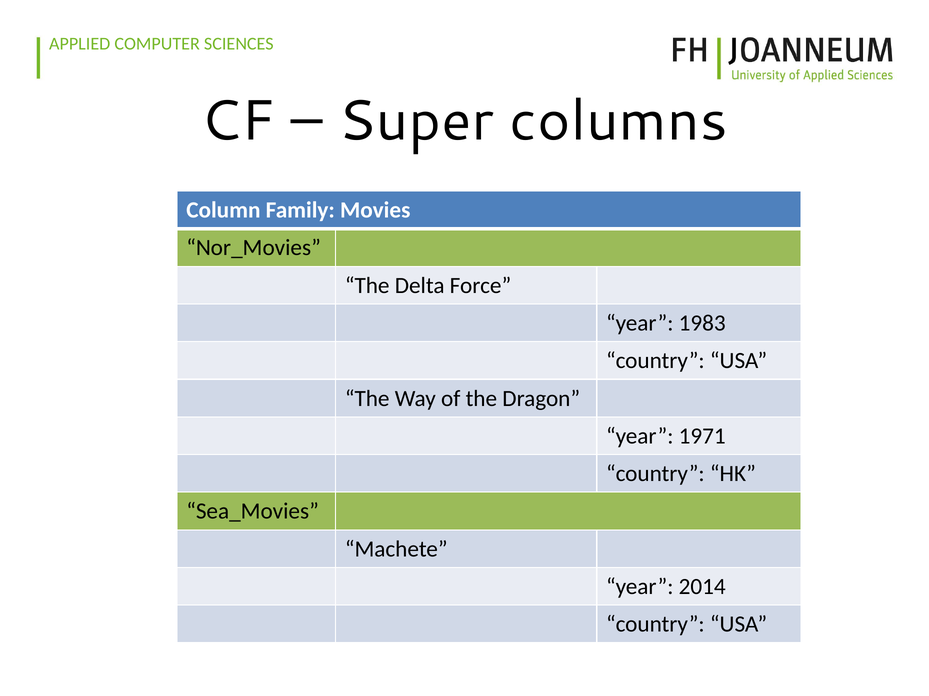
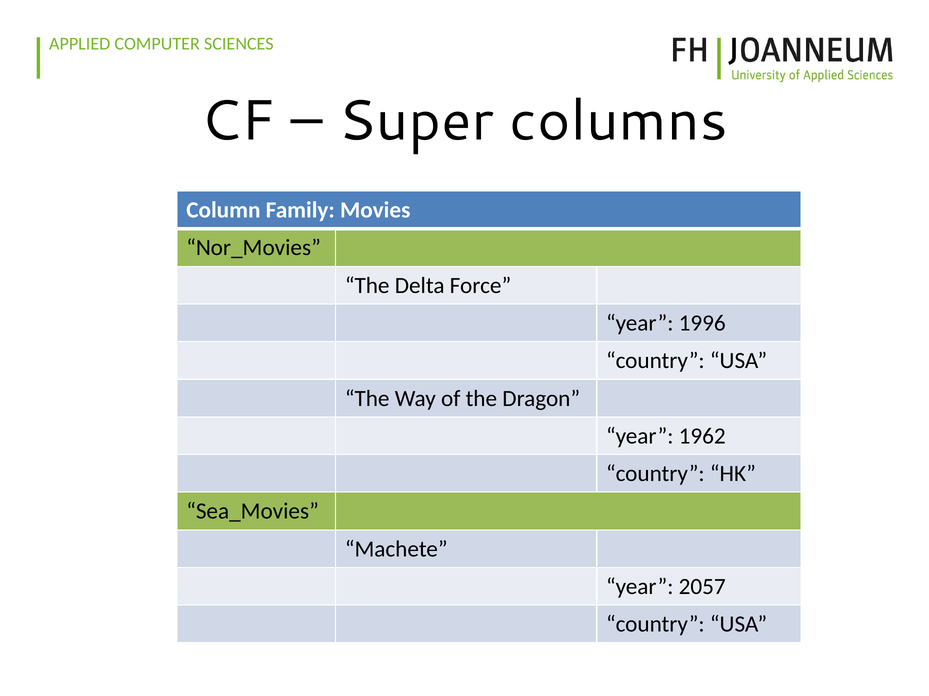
1983: 1983 -> 1996
1971: 1971 -> 1962
2014: 2014 -> 2057
